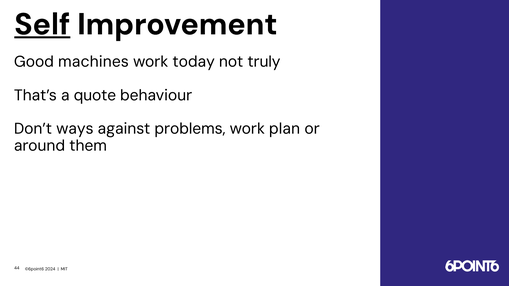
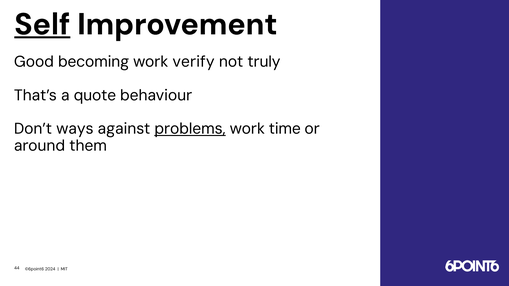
machines: machines -> becoming
today: today -> verify
problems underline: none -> present
plan: plan -> time
